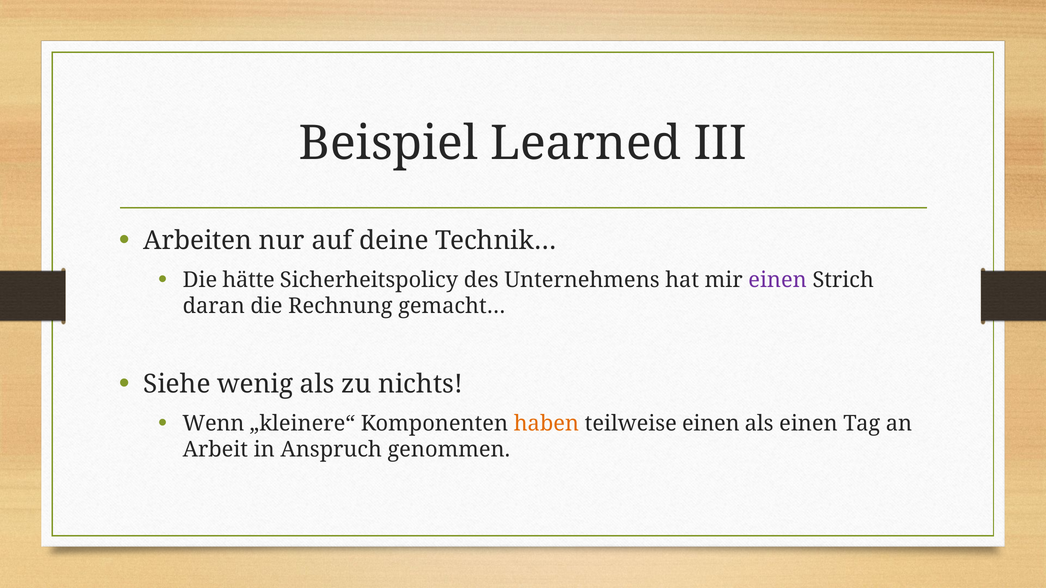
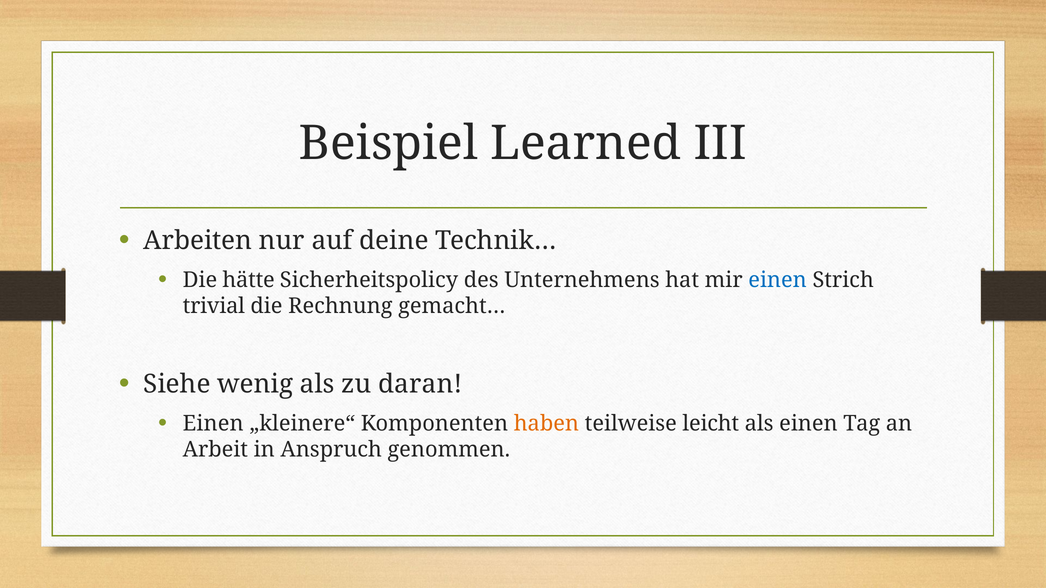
einen at (778, 280) colour: purple -> blue
daran: daran -> trivial
nichts: nichts -> daran
Wenn at (213, 424): Wenn -> Einen
teilweise einen: einen -> leicht
